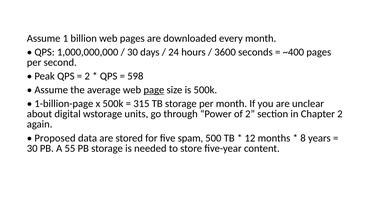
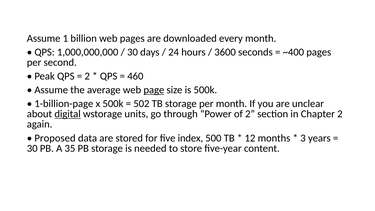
598: 598 -> 460
315: 315 -> 502
digital underline: none -> present
spam: spam -> index
8: 8 -> 3
55: 55 -> 35
